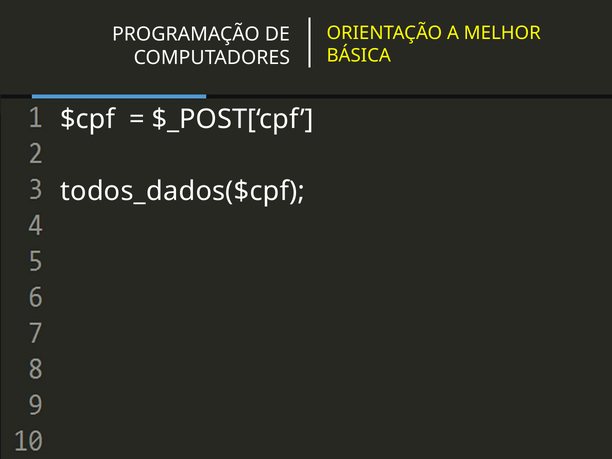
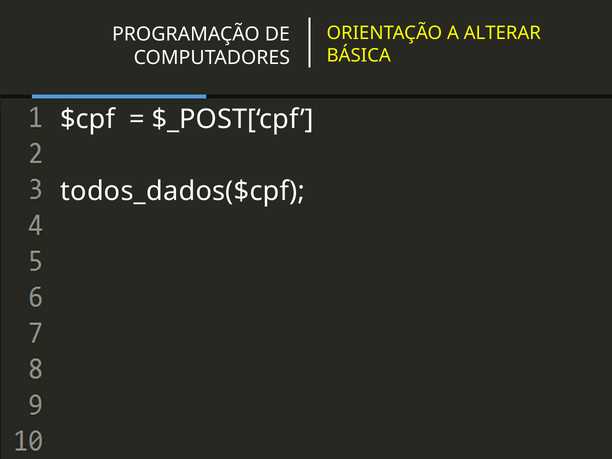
MELHOR: MELHOR -> ALTERAR
